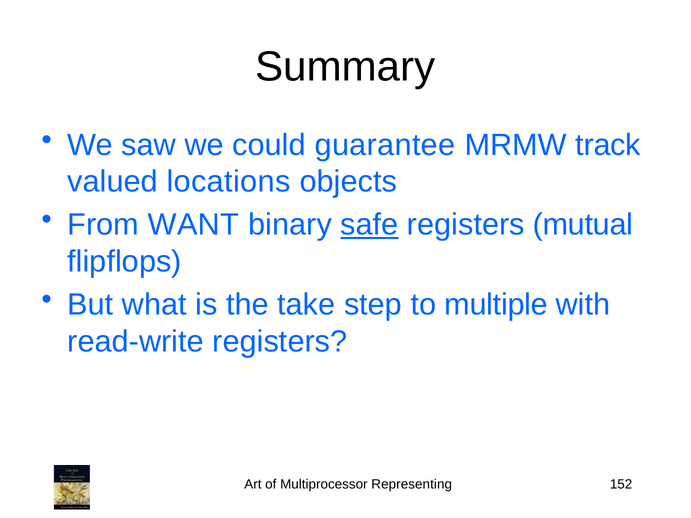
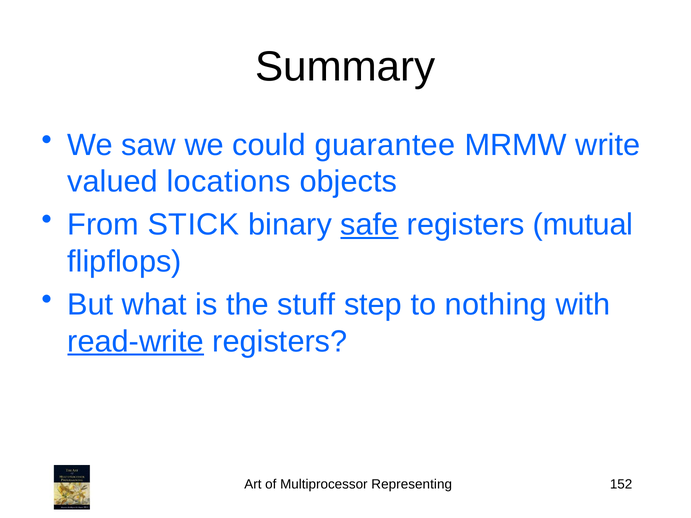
track: track -> write
WANT: WANT -> STICK
take: take -> stuff
multiple: multiple -> nothing
read-write underline: none -> present
